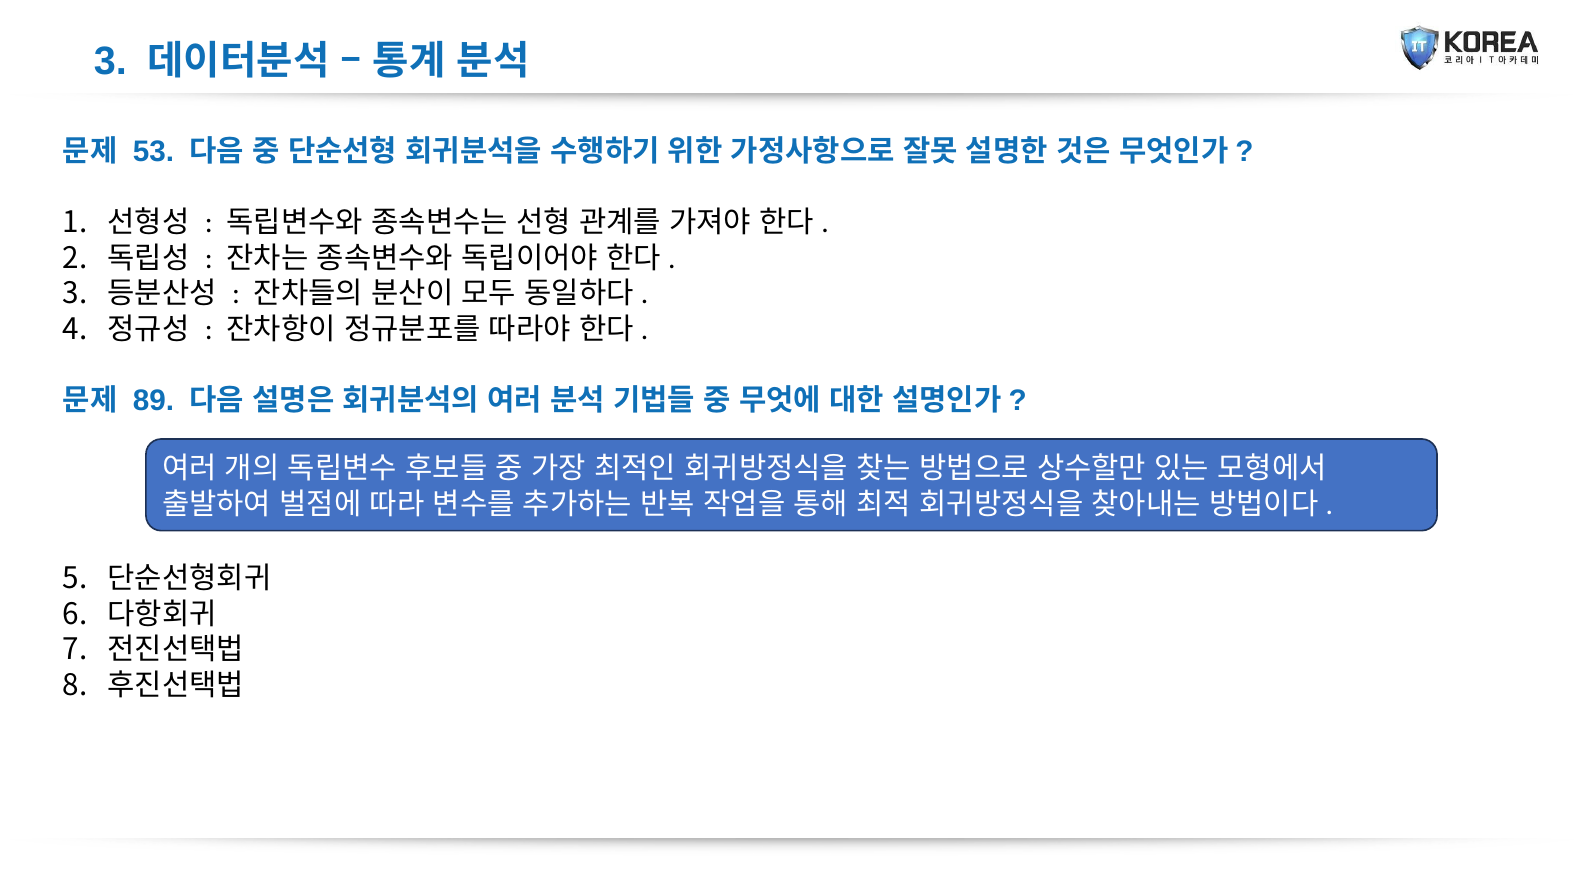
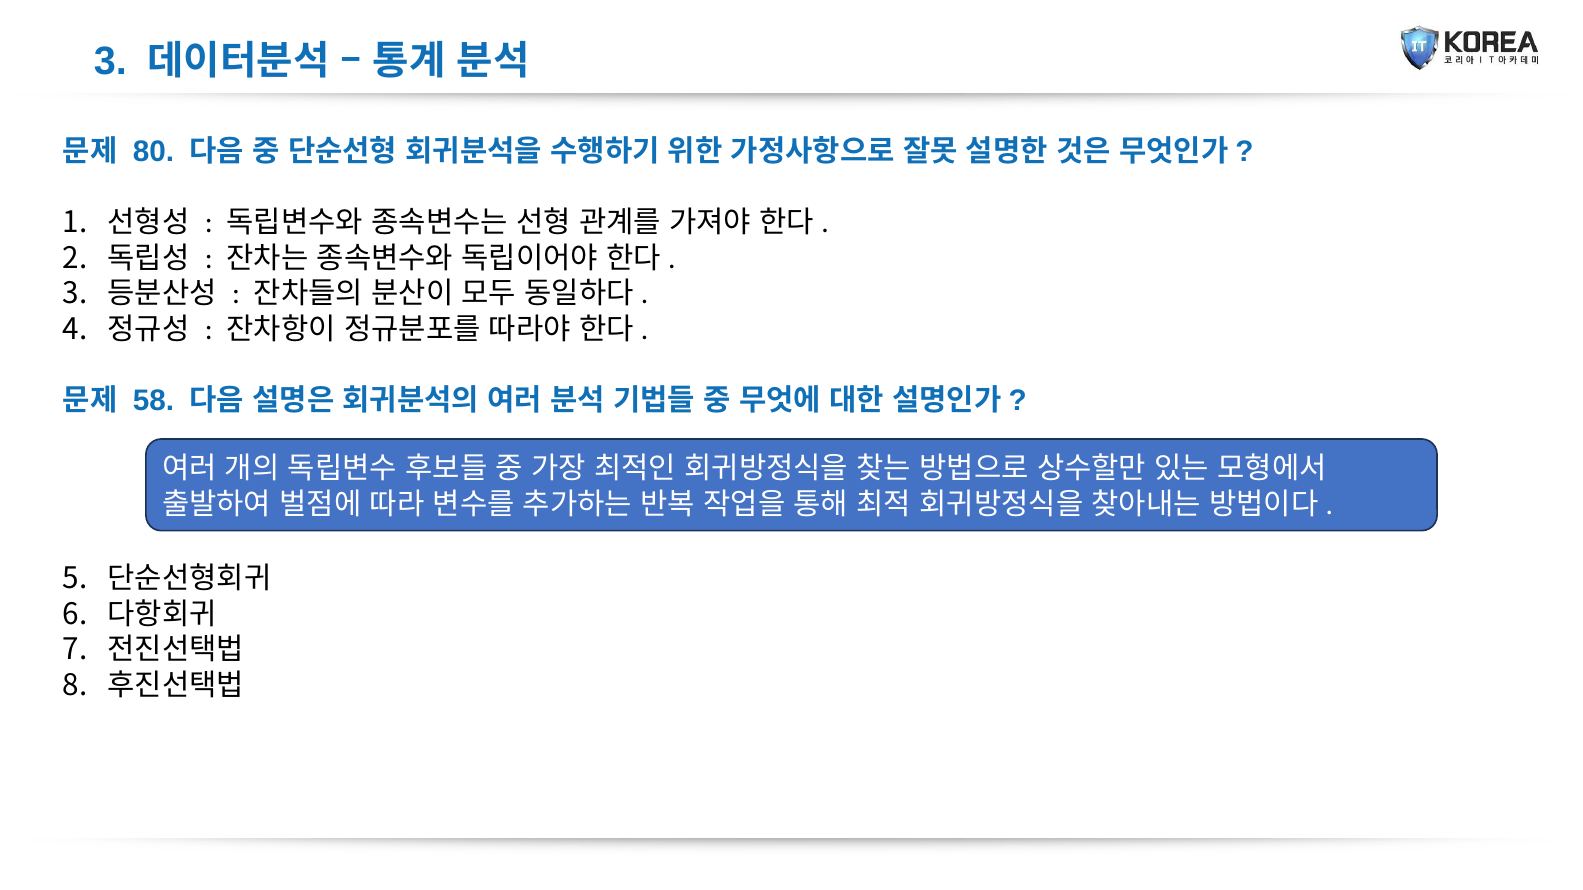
53: 53 -> 80
89: 89 -> 58
